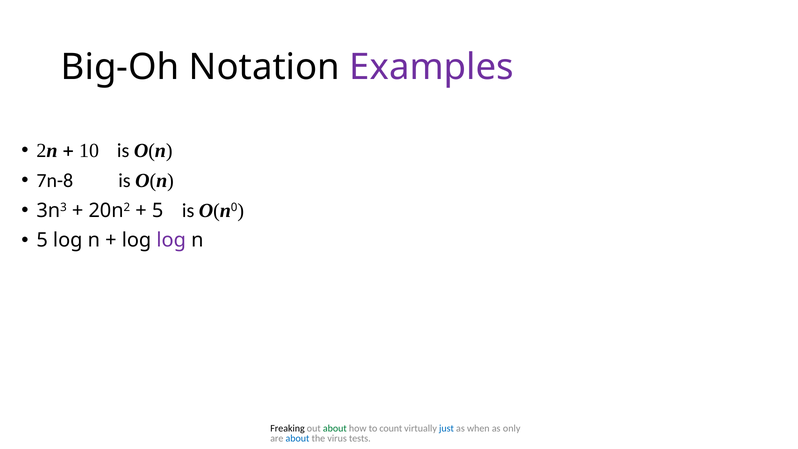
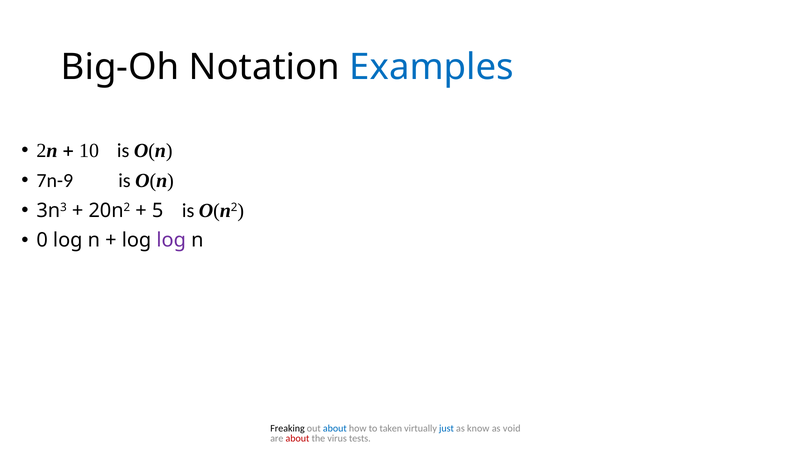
Examples colour: purple -> blue
7n-8: 7n-8 -> 7n-9
0: 0 -> 2
5 at (42, 240): 5 -> 0
about at (335, 429) colour: green -> blue
count: count -> taken
when: when -> know
only: only -> void
about at (297, 439) colour: blue -> red
